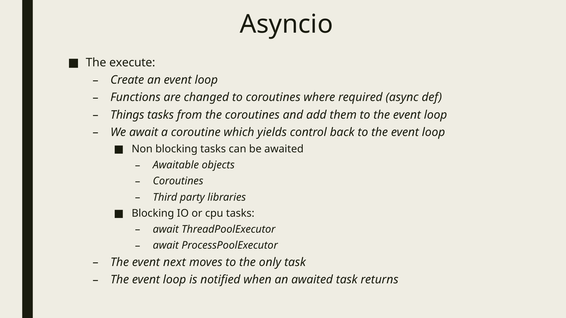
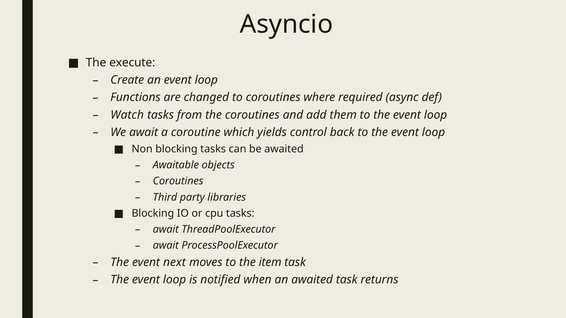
Things: Things -> Watch
only: only -> item
